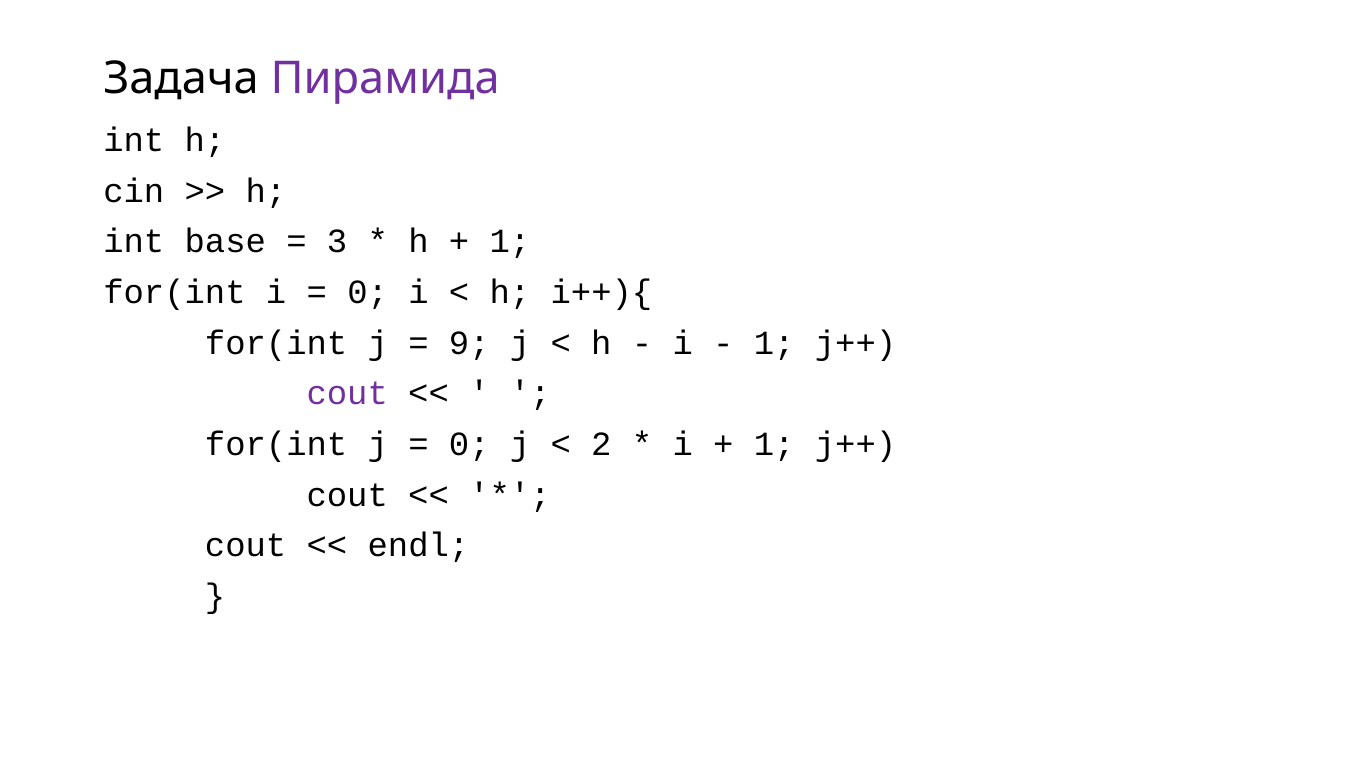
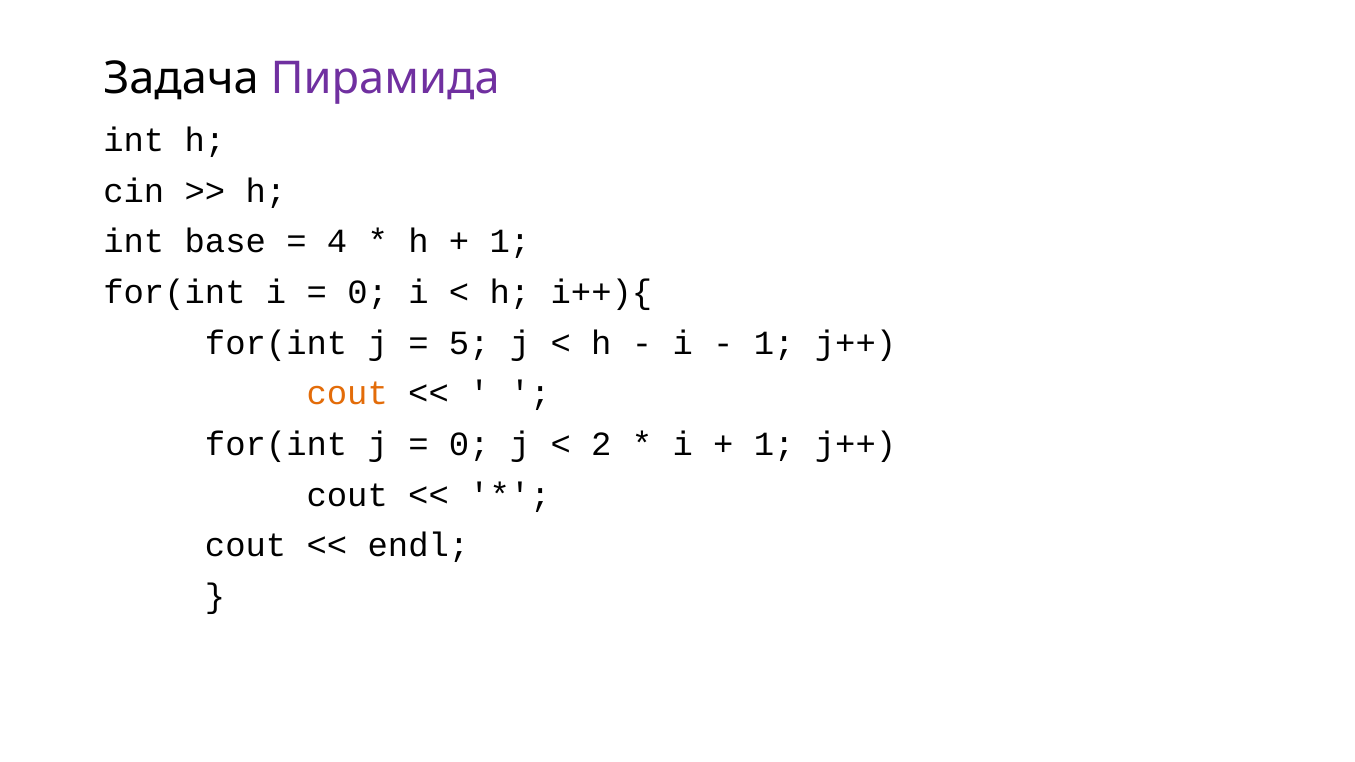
3: 3 -> 4
9: 9 -> 5
cout at (347, 394) colour: purple -> orange
